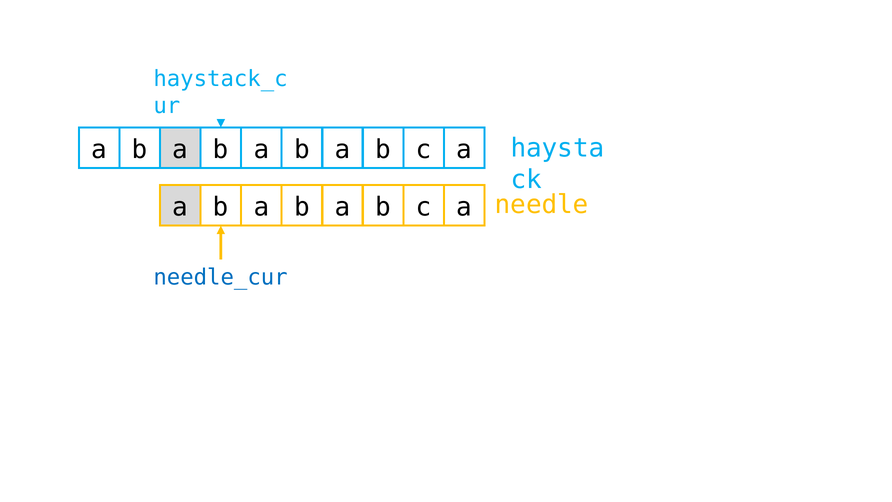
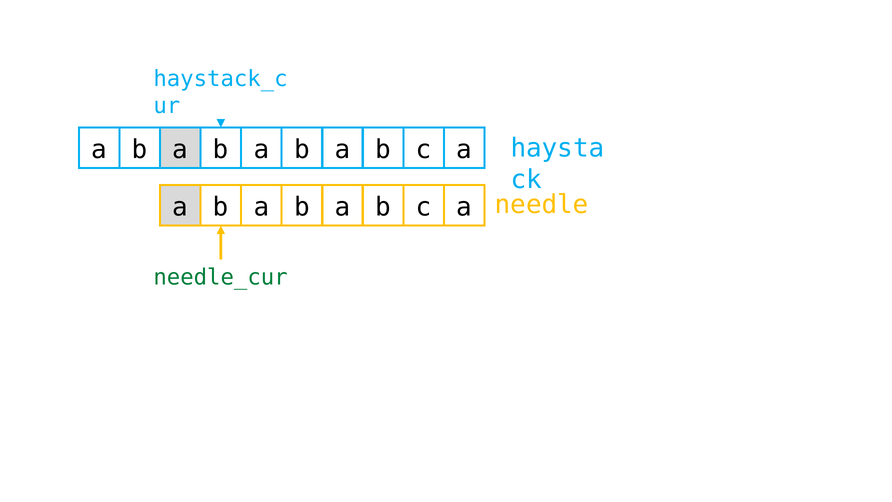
needle_cur colour: blue -> green
